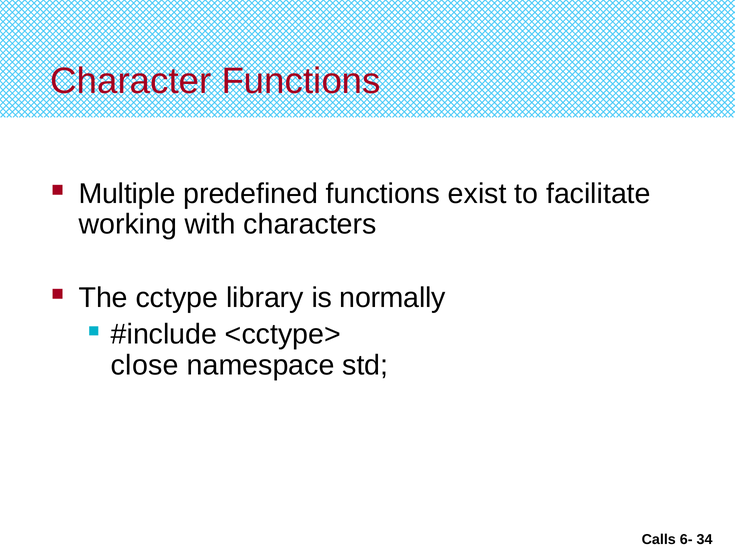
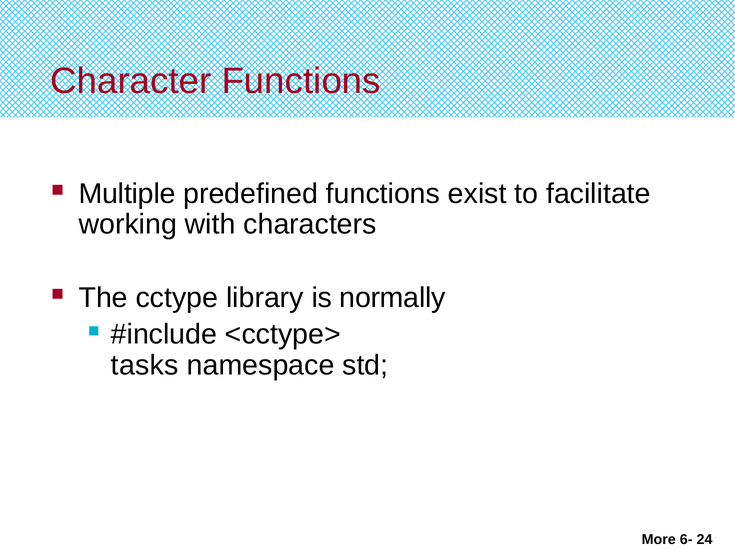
close: close -> tasks
Calls: Calls -> More
34: 34 -> 24
